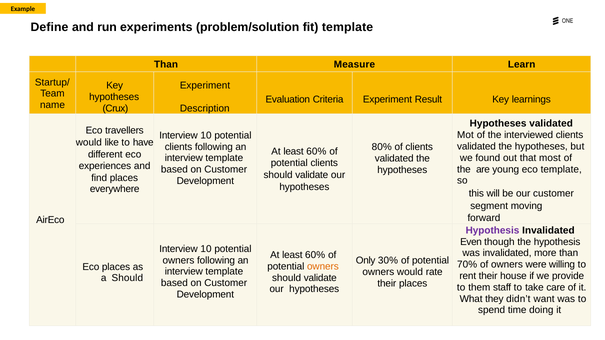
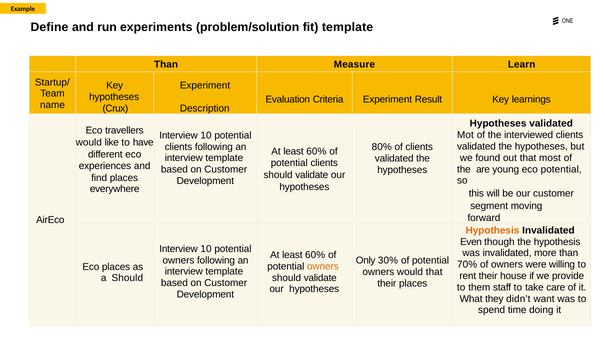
eco template: template -> potential
Hypothesis at (492, 231) colour: purple -> orange
would rate: rate -> that
